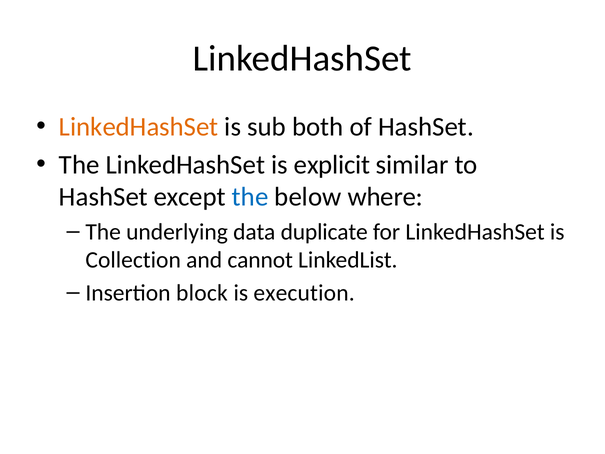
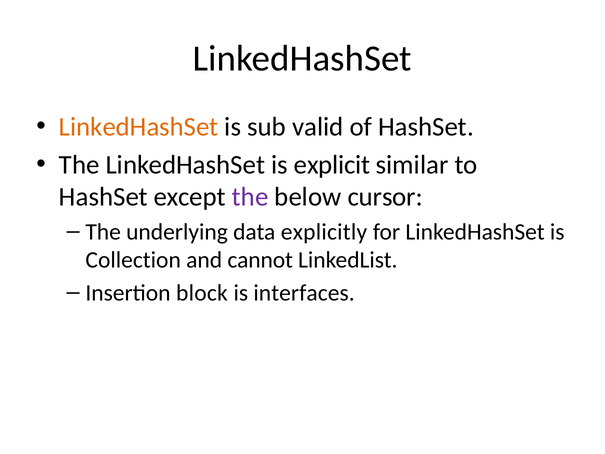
both: both -> valid
the at (250, 197) colour: blue -> purple
where: where -> cursor
duplicate: duplicate -> explicitly
execution: execution -> interfaces
